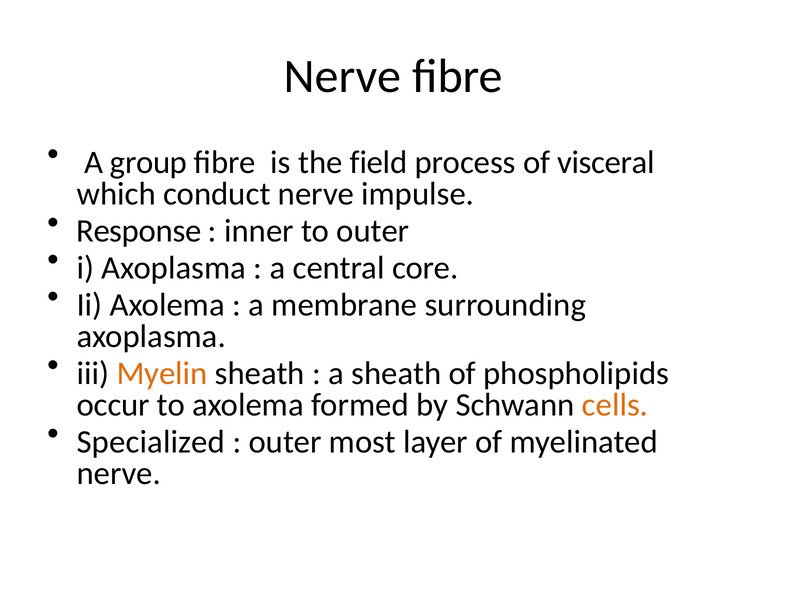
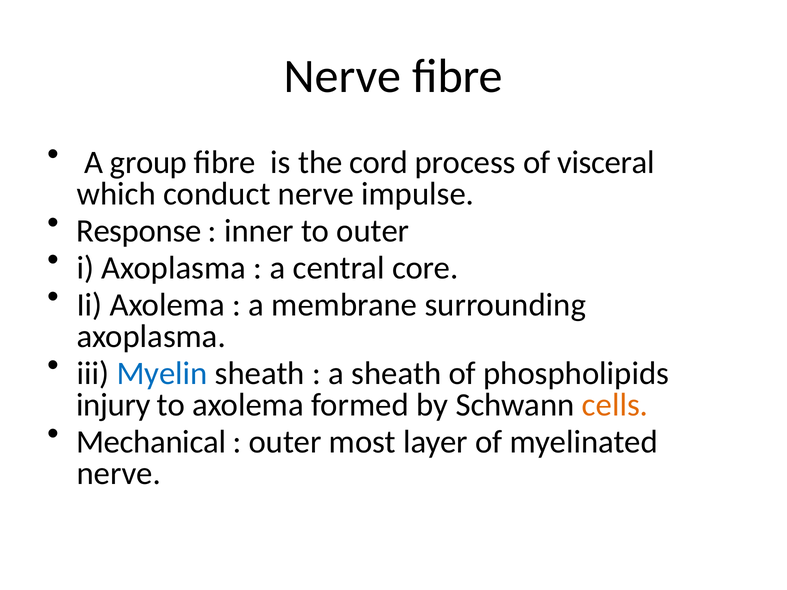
field: field -> cord
Myelin colour: orange -> blue
occur: occur -> injury
Specialized: Specialized -> Mechanical
